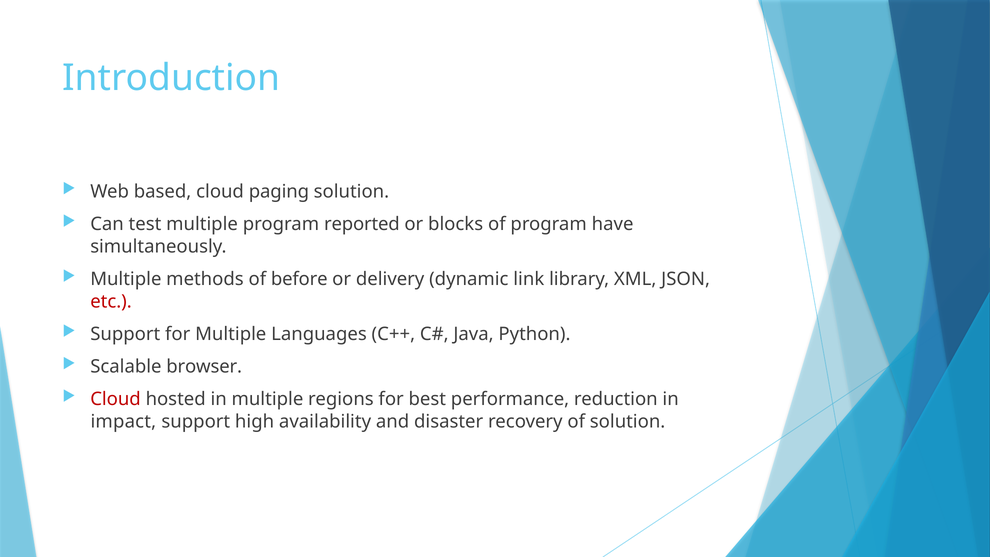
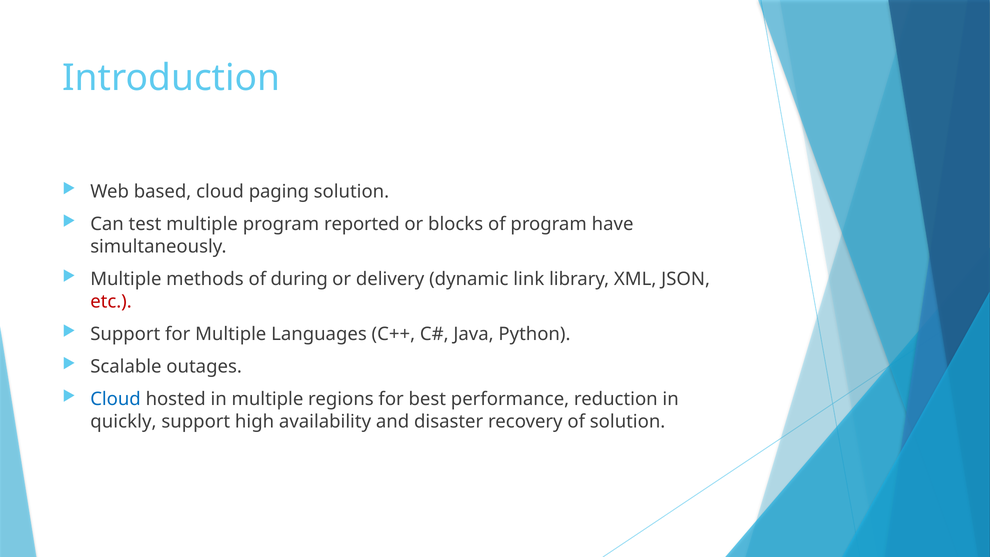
before: before -> during
browser: browser -> outages
Cloud at (116, 399) colour: red -> blue
impact: impact -> quickly
